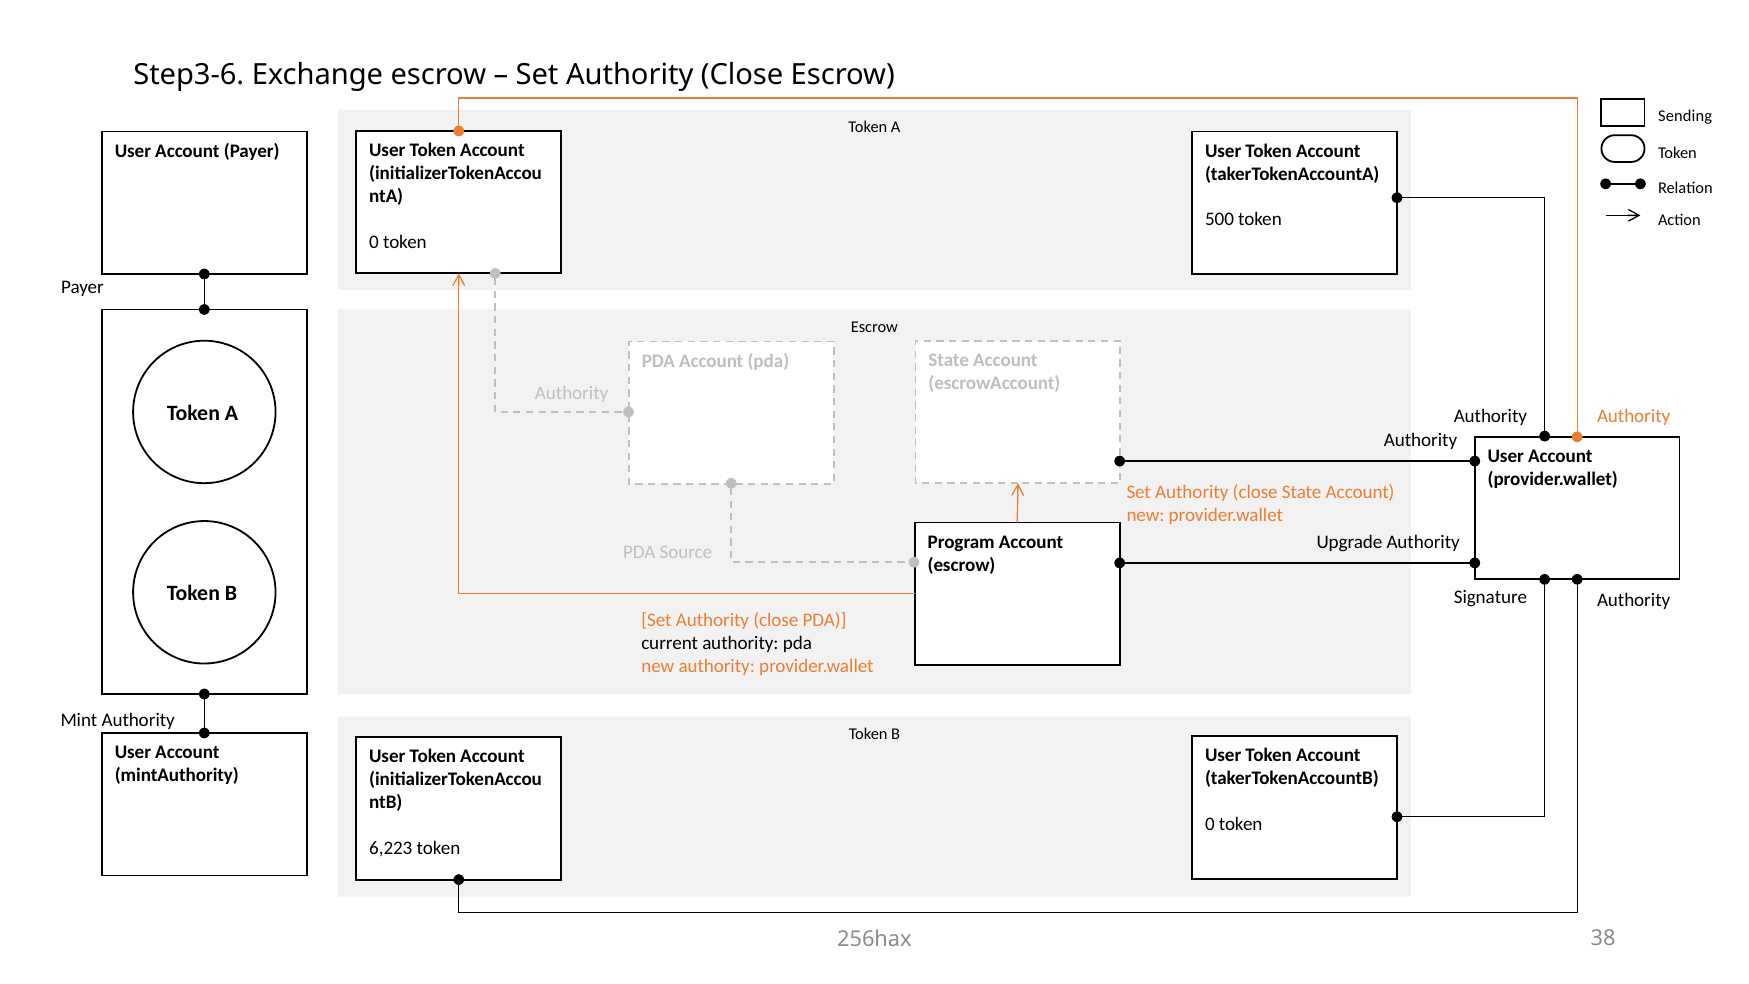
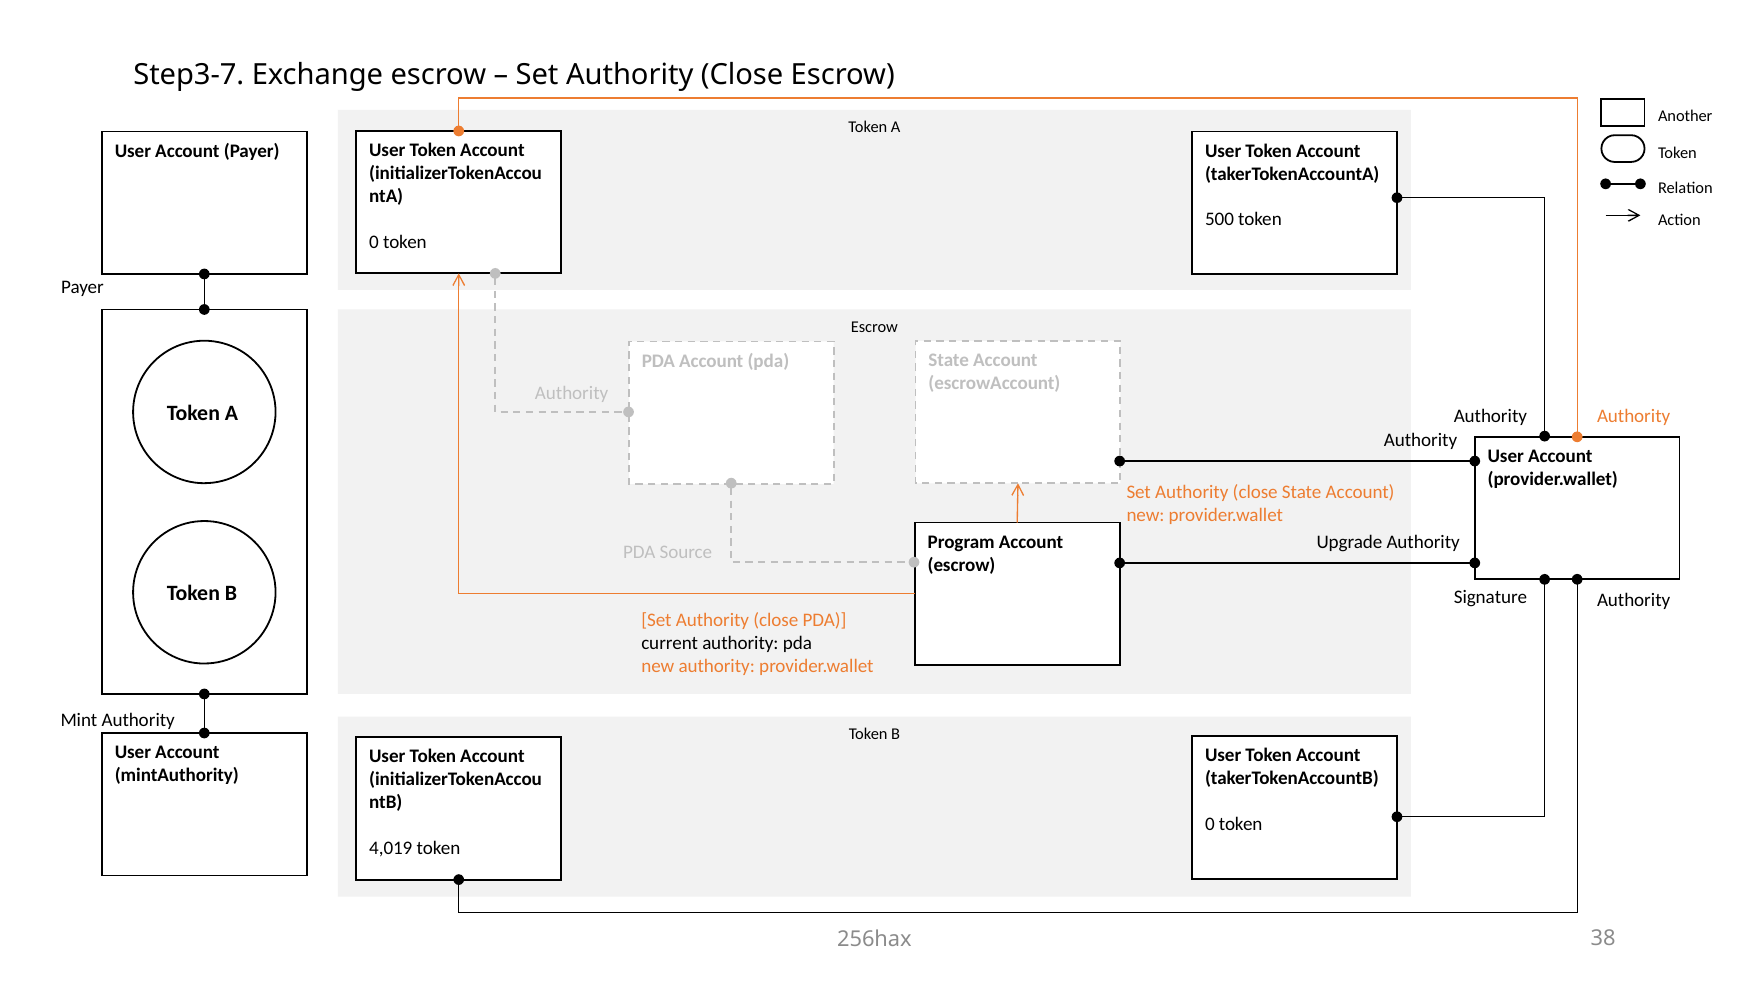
Step3-6: Step3-6 -> Step3-7
Sending: Sending -> Another
6,223: 6,223 -> 4,019
